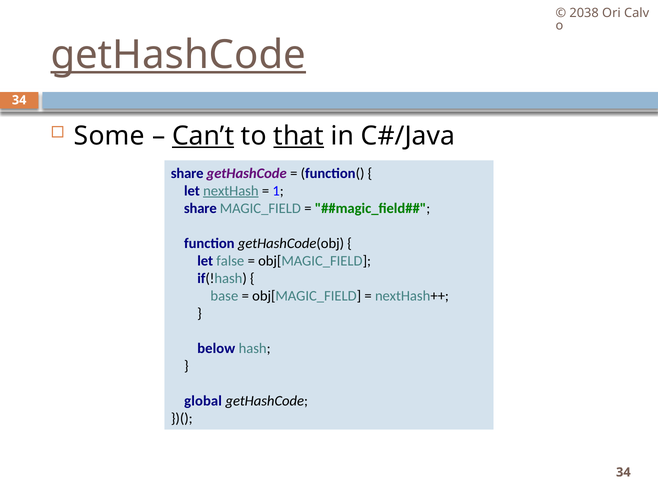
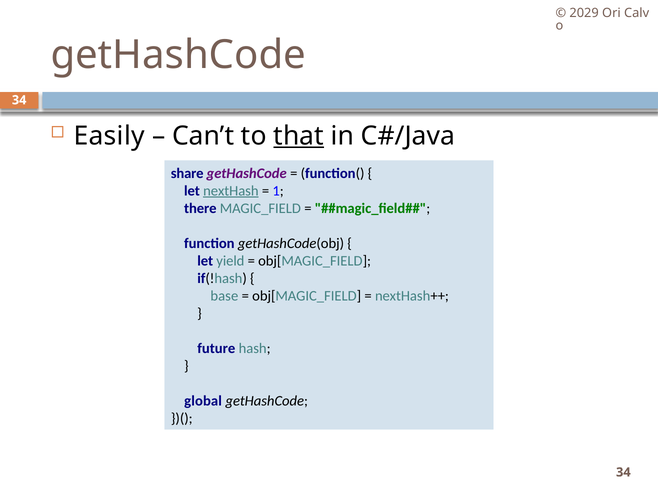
2038: 2038 -> 2029
getHashCode at (178, 55) underline: present -> none
Some: Some -> Easily
Can’t underline: present -> none
share at (200, 209): share -> there
false: false -> yield
below: below -> future
